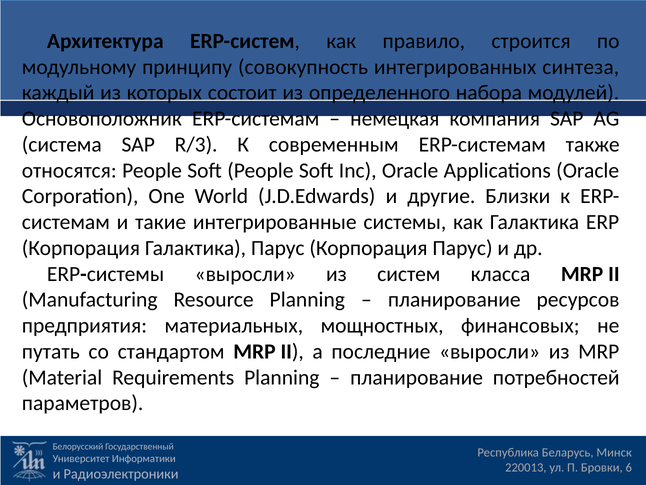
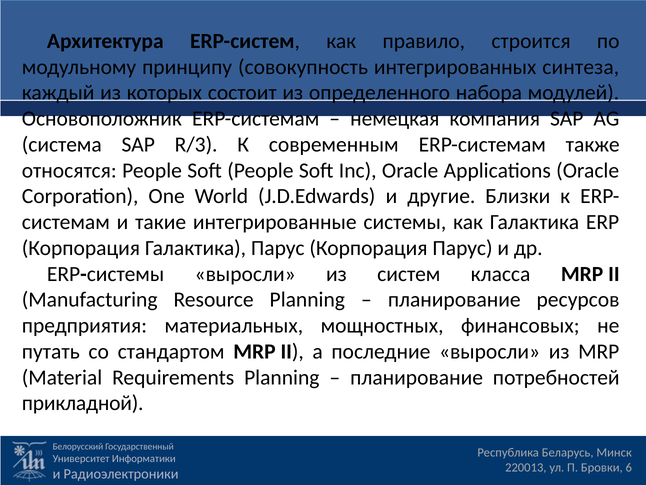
параметров: параметров -> прикладной
